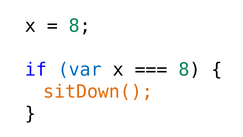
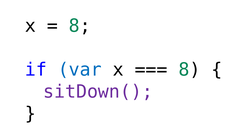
sitDown( colour: orange -> purple
